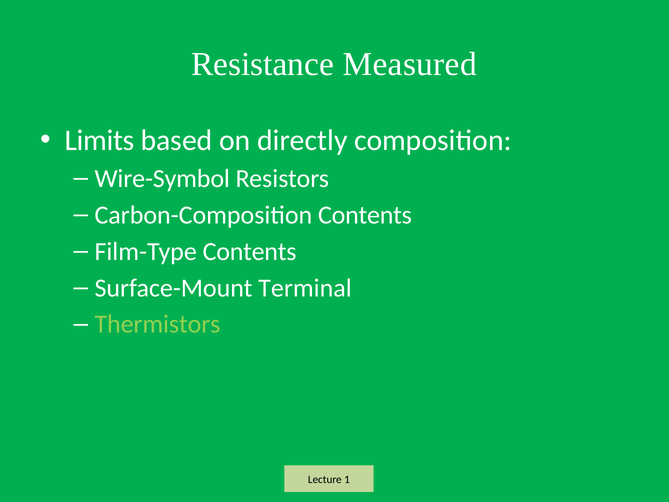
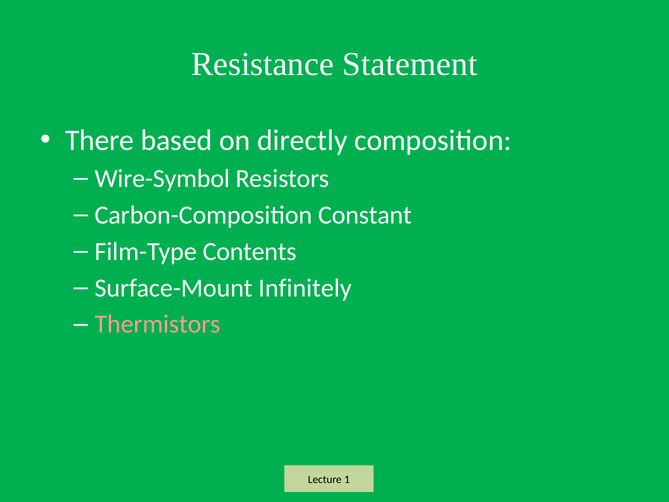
Measured: Measured -> Statement
Limits: Limits -> There
Carbon-Composition Contents: Contents -> Constant
Terminal: Terminal -> Infinitely
Thermistors colour: light green -> pink
